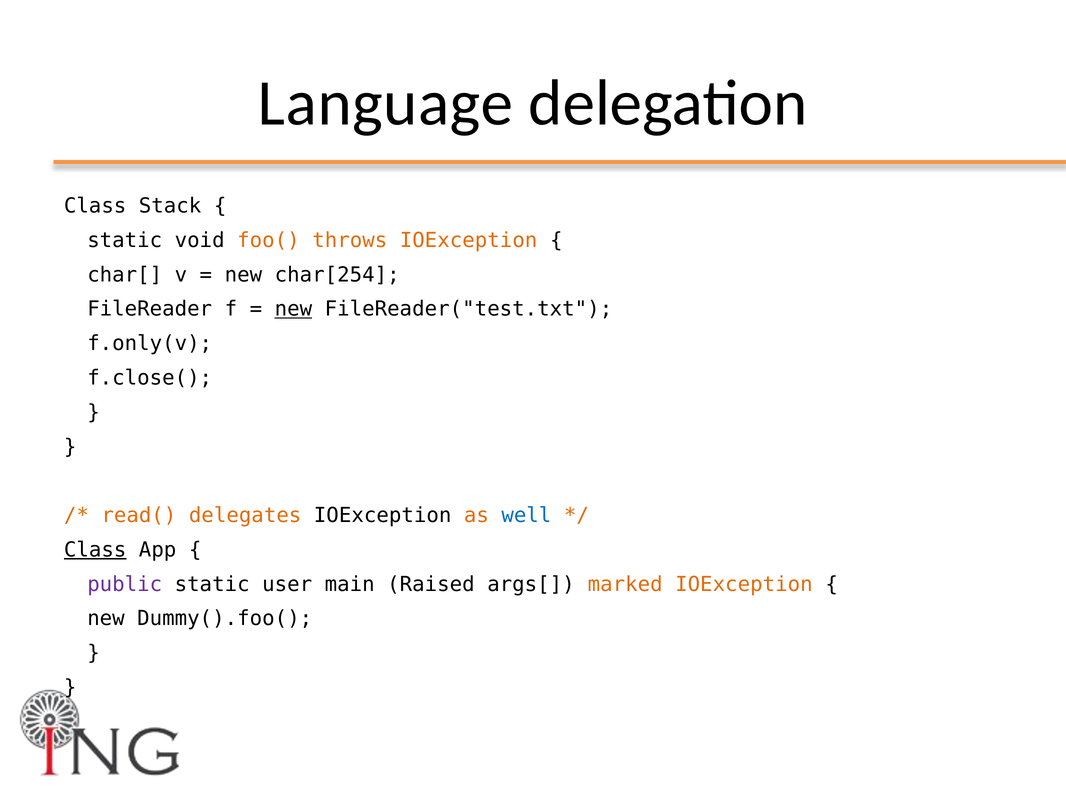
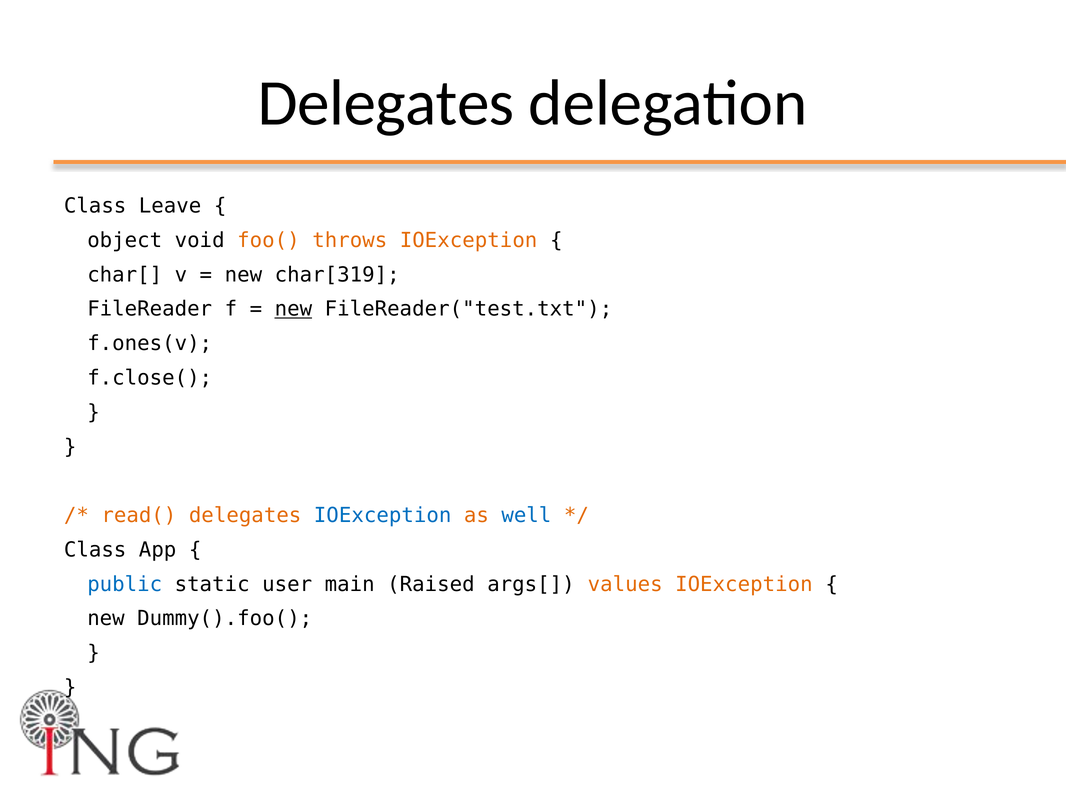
Language at (386, 103): Language -> Delegates
Stack: Stack -> Leave
static at (125, 240): static -> object
char[254: char[254 -> char[319
f.only(v: f.only(v -> f.ones(v
IOException at (383, 515) colour: black -> blue
Class at (95, 549) underline: present -> none
public colour: purple -> blue
marked: marked -> values
